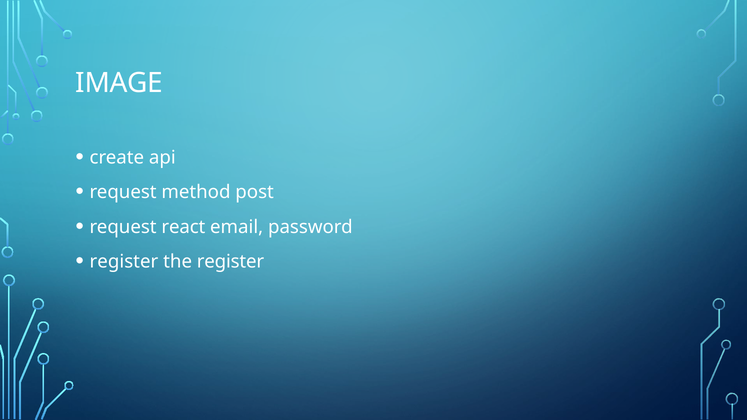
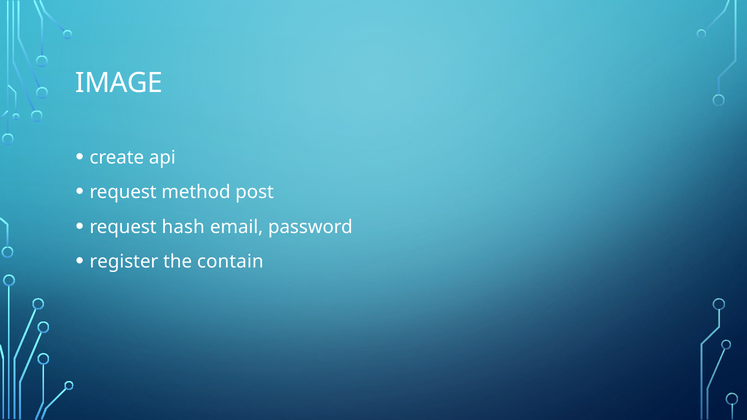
react: react -> hash
the register: register -> contain
